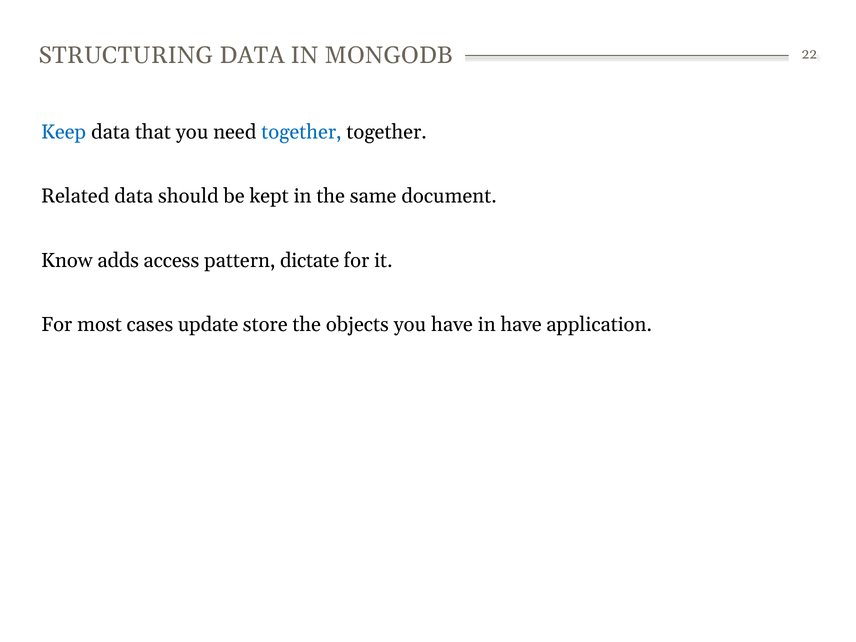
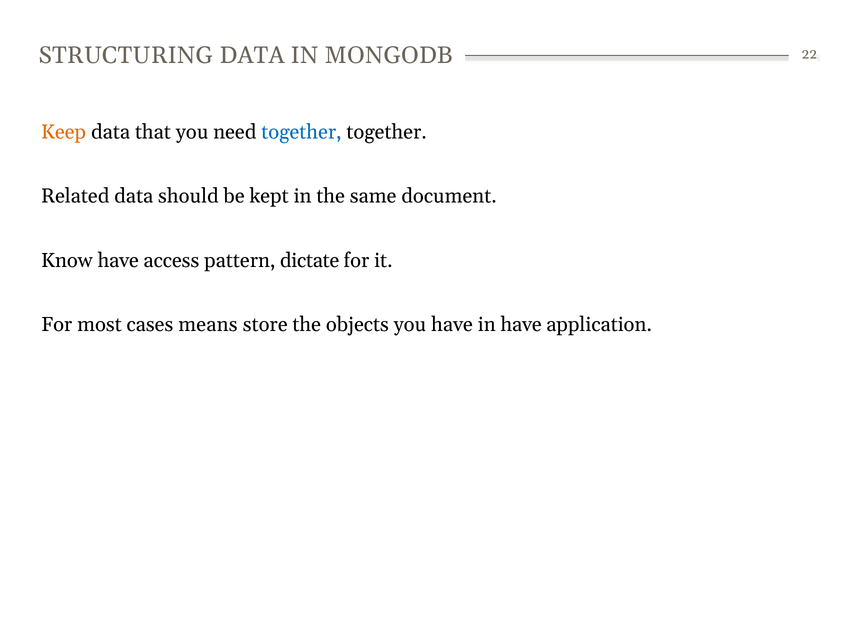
Keep colour: blue -> orange
Know adds: adds -> have
update: update -> means
